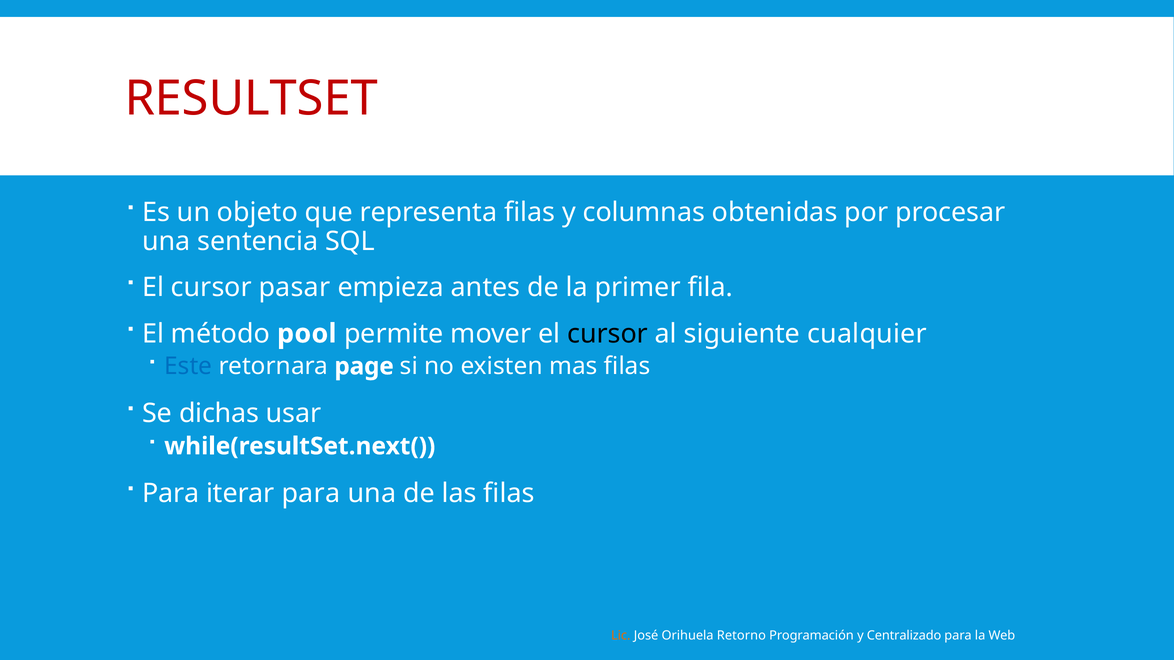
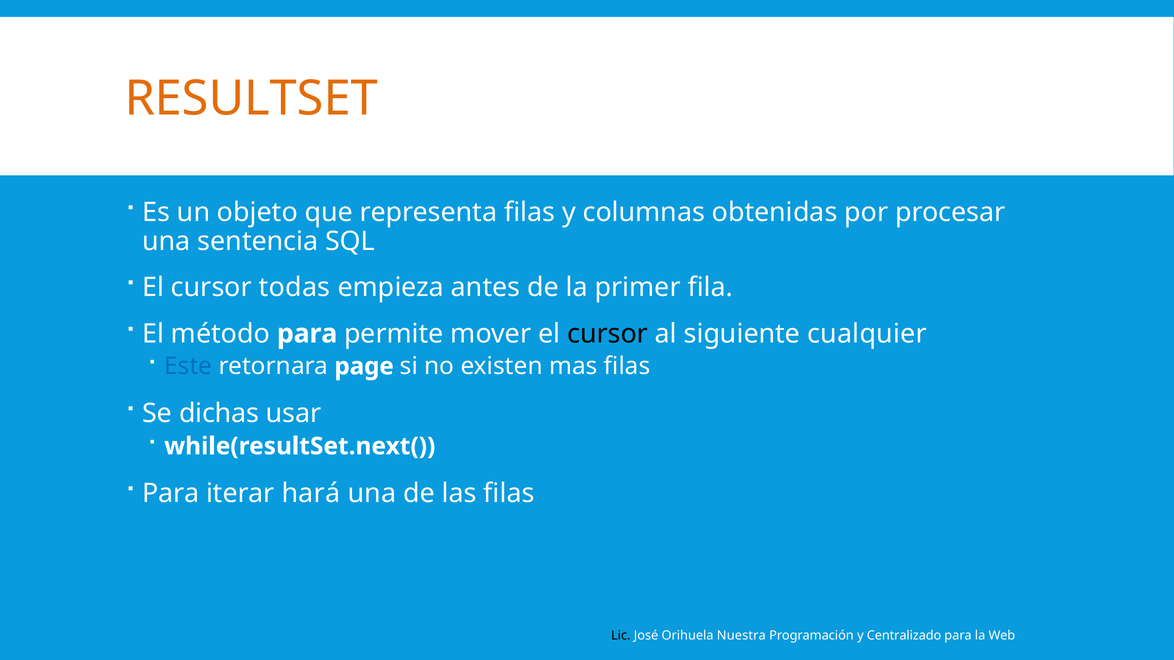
RESULTSET colour: red -> orange
pasar: pasar -> todas
método pool: pool -> para
iterar para: para -> hará
Lic colour: orange -> black
Retorno: Retorno -> Nuestra
